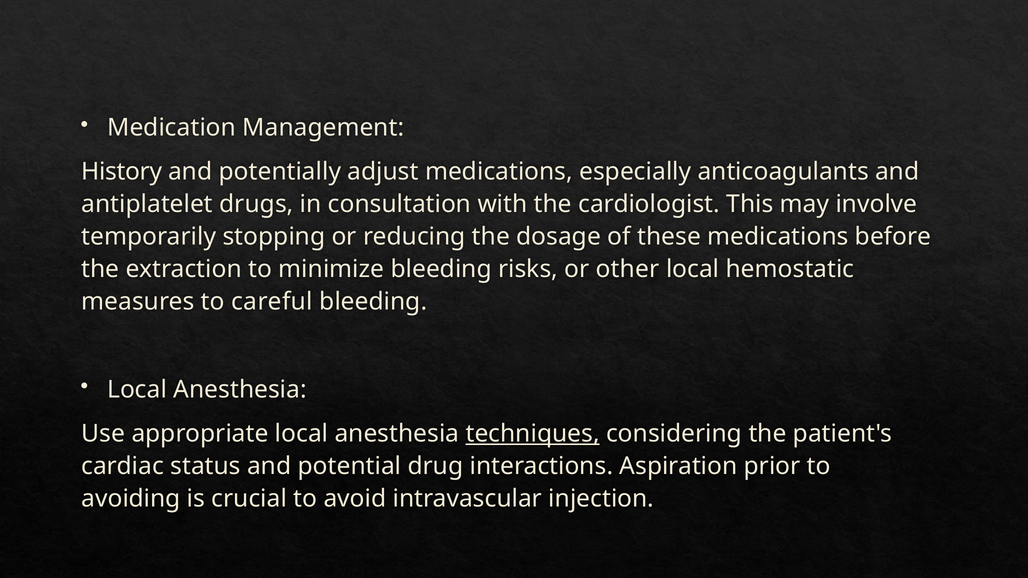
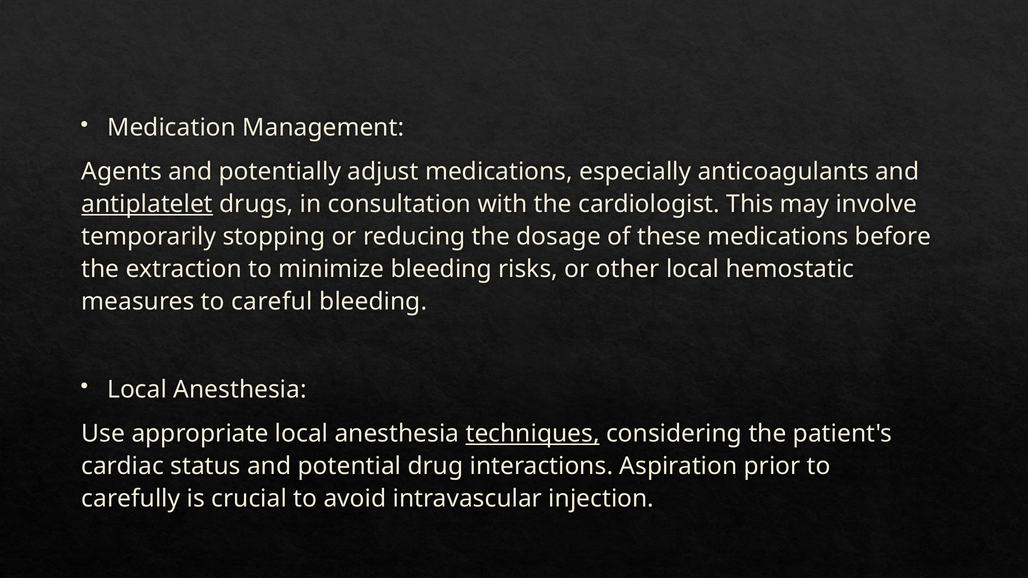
History: History -> Agents
antiplatelet underline: none -> present
avoiding: avoiding -> carefully
